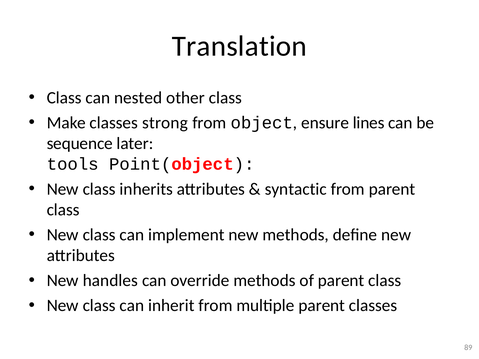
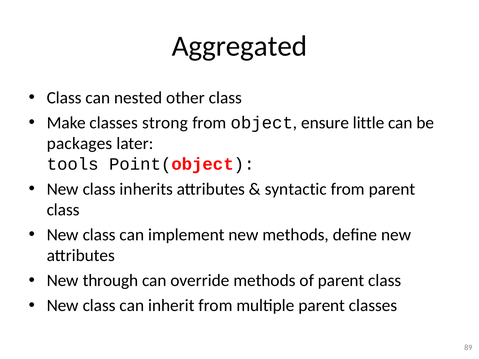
Translation: Translation -> Aggregated
lines: lines -> little
sequence: sequence -> packages
handles: handles -> through
